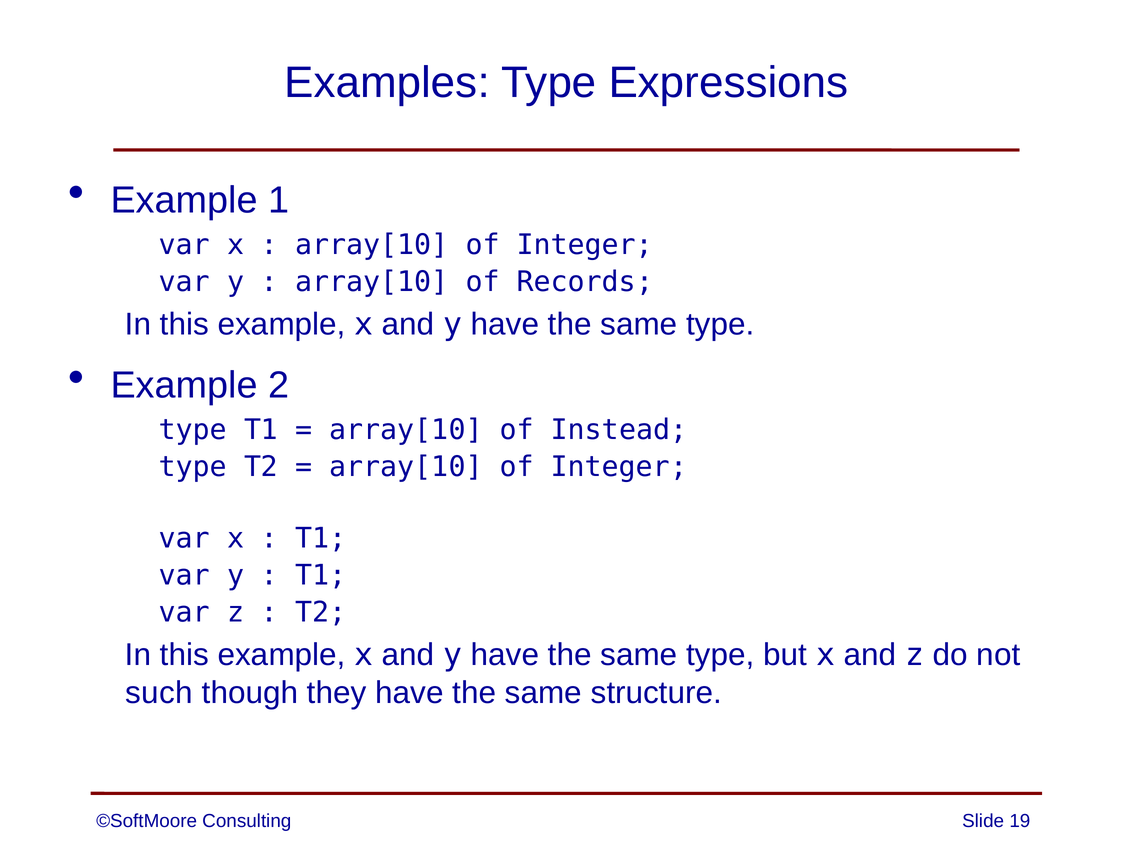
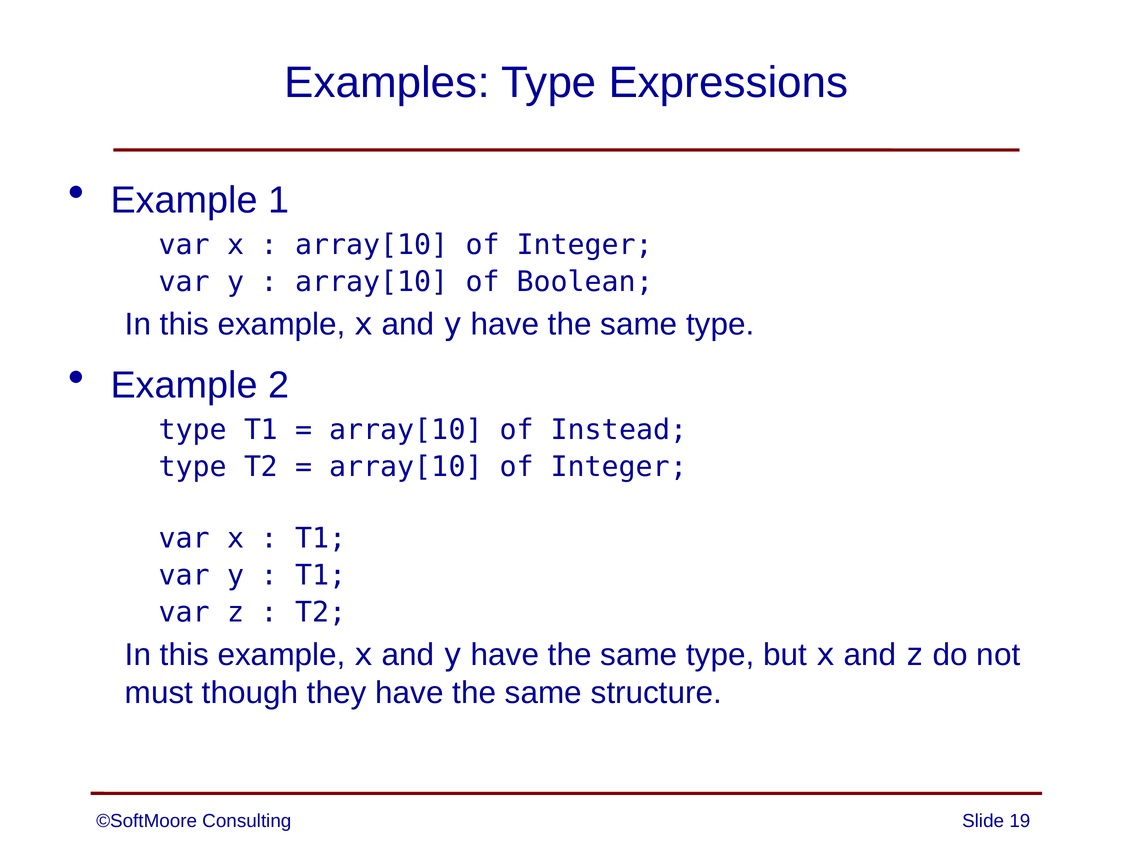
Records: Records -> Boolean
such: such -> must
